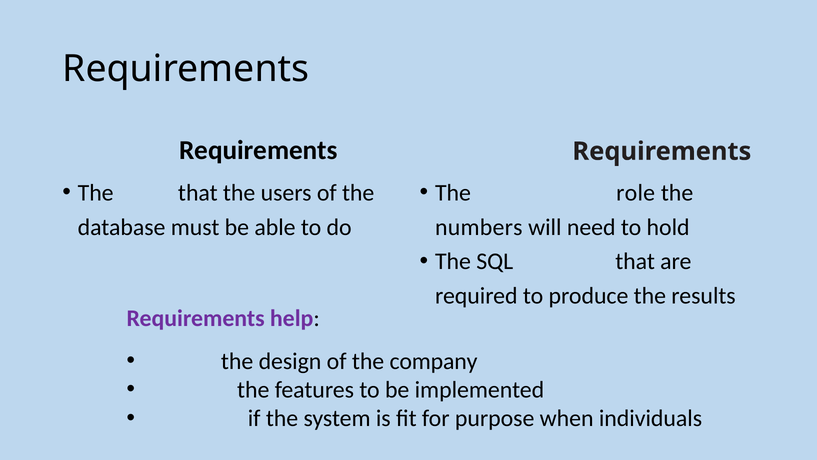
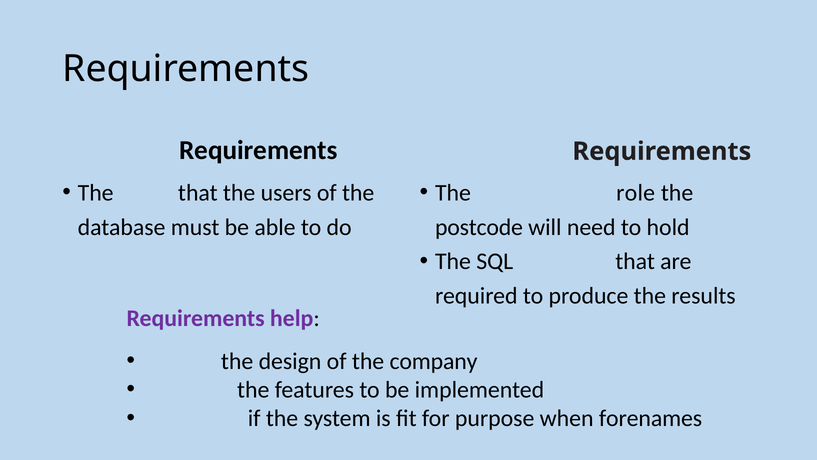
numbers: numbers -> postcode
individuals: individuals -> forenames
